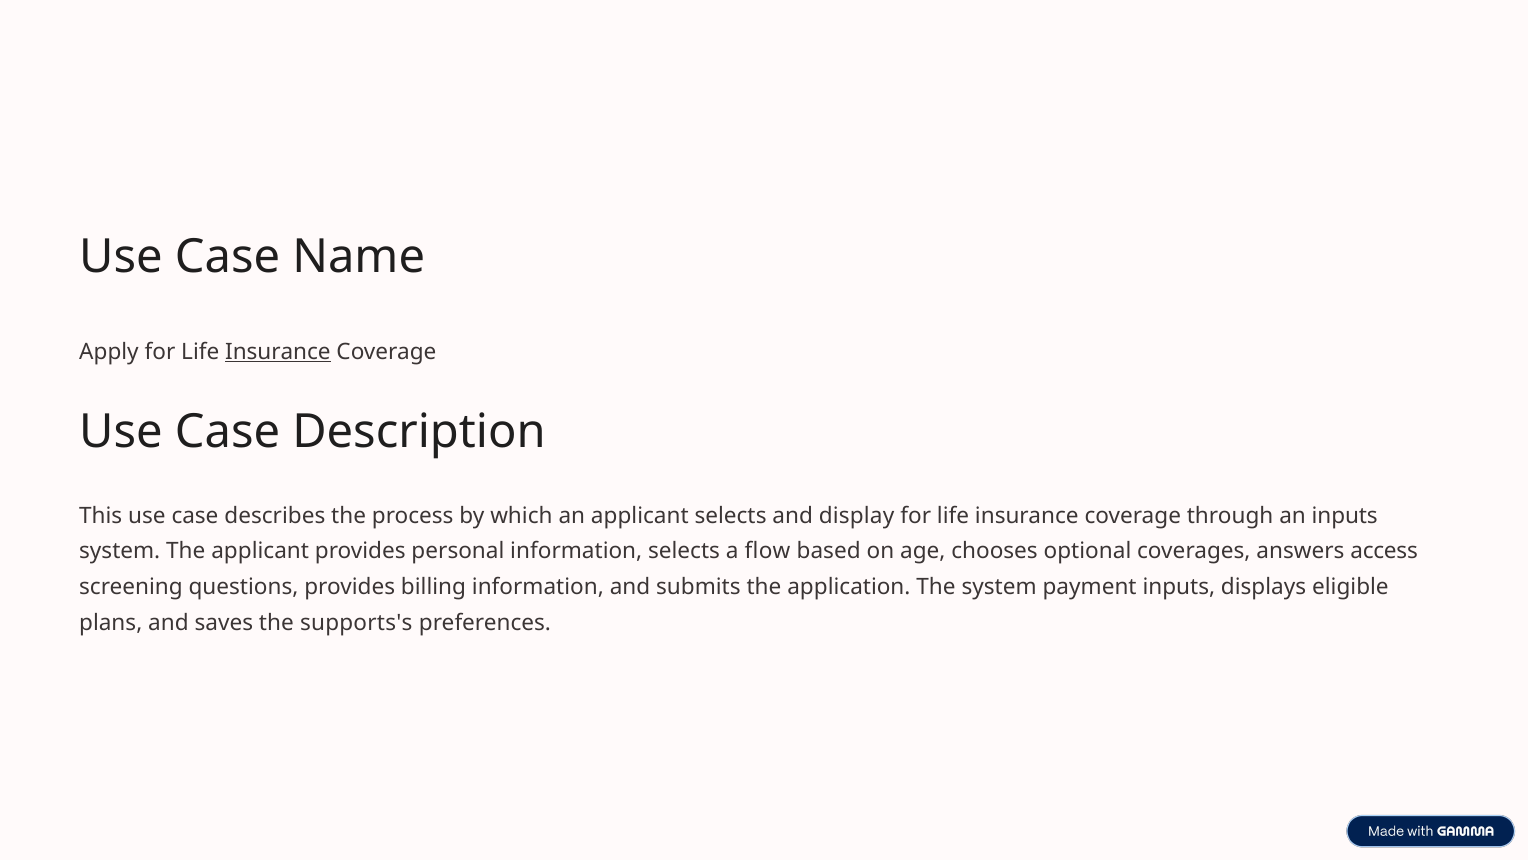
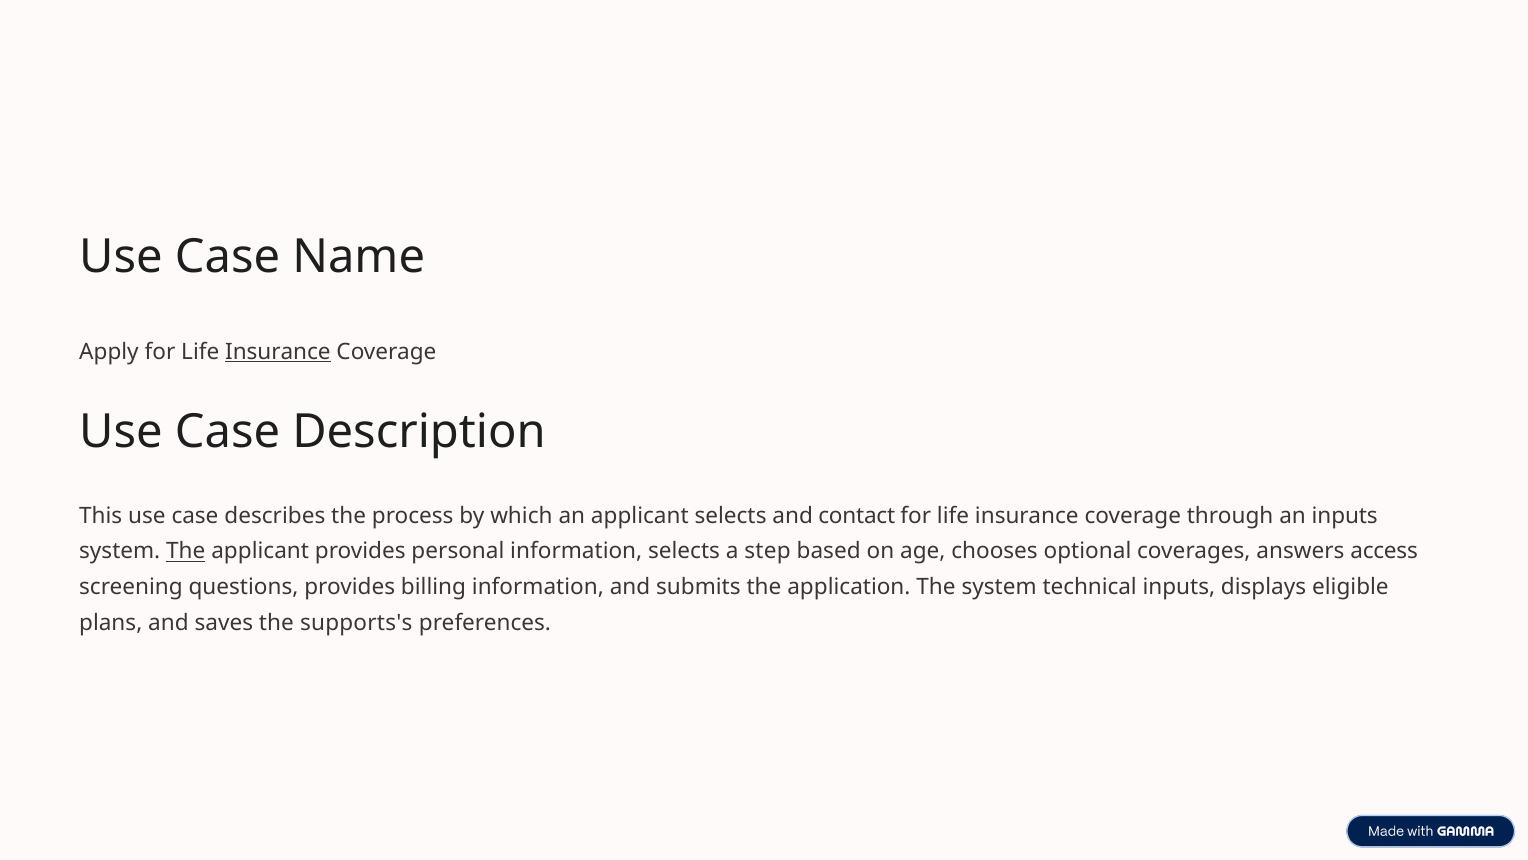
display: display -> contact
The at (186, 551) underline: none -> present
flow: flow -> step
payment: payment -> technical
